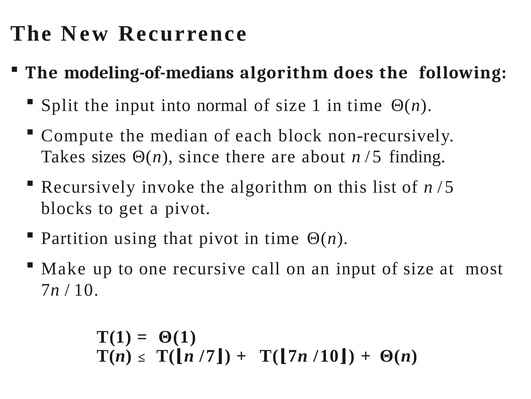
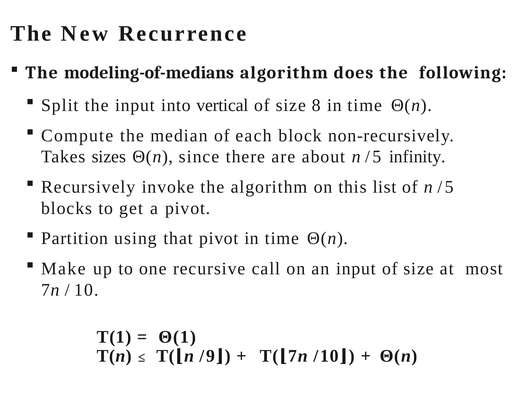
normal: normal -> vertical
1: 1 -> 8
finding: finding -> infinity
7 at (211, 355): 7 -> 9
